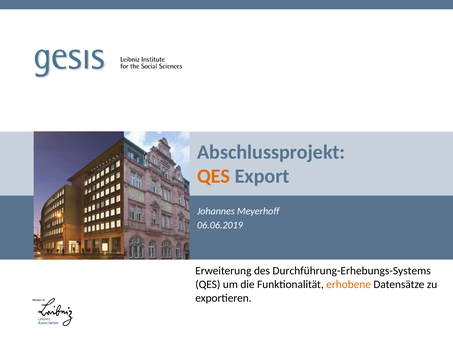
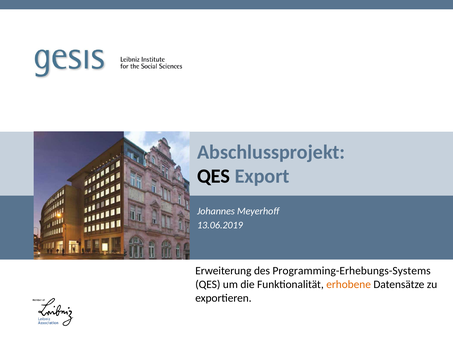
QES at (214, 176) colour: orange -> black
06.06.2019: 06.06.2019 -> 13.06.2019
Durchführung-Erhebungs-Systems: Durchführung-Erhebungs-Systems -> Programming-Erhebungs-Systems
